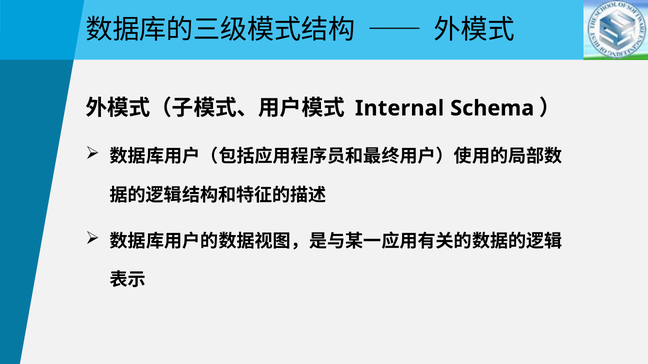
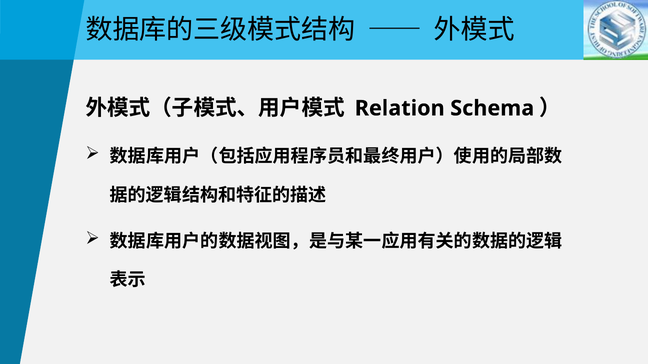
Internal: Internal -> Relation
